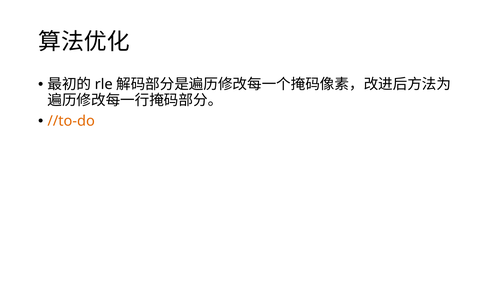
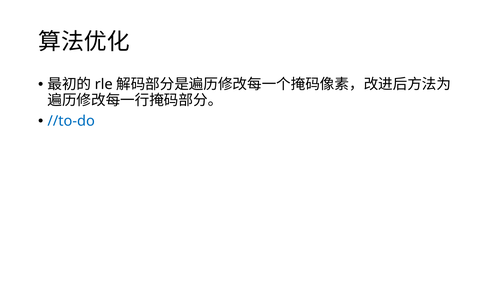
//to-do colour: orange -> blue
